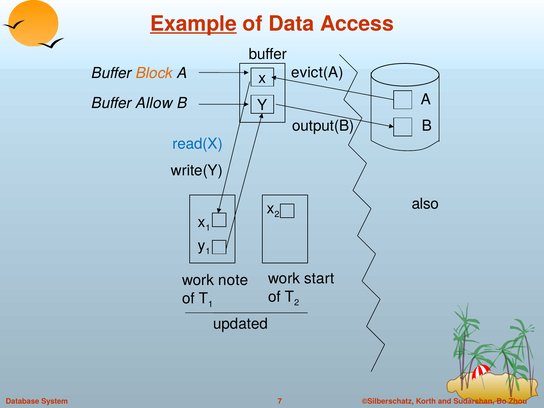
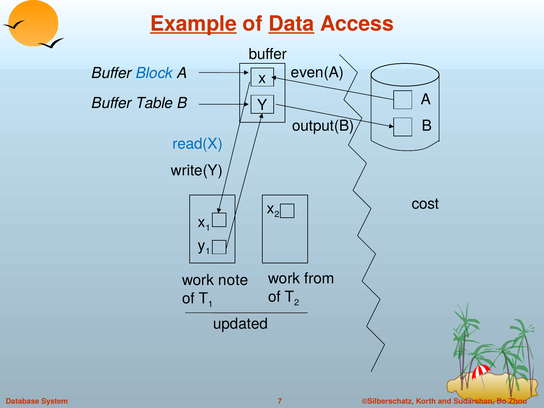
Data underline: none -> present
evict(A: evict(A -> even(A
Block colour: orange -> blue
Allow: Allow -> Table
also: also -> cost
start: start -> from
